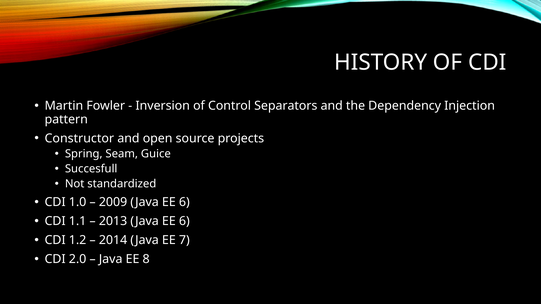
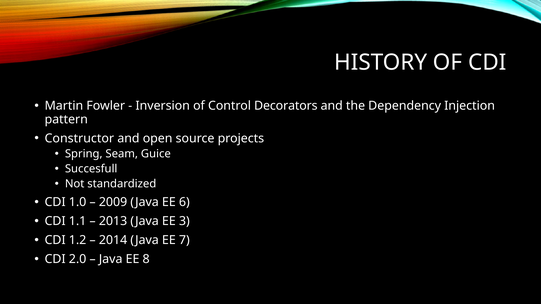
Separators: Separators -> Decorators
2013 Java EE 6: 6 -> 3
